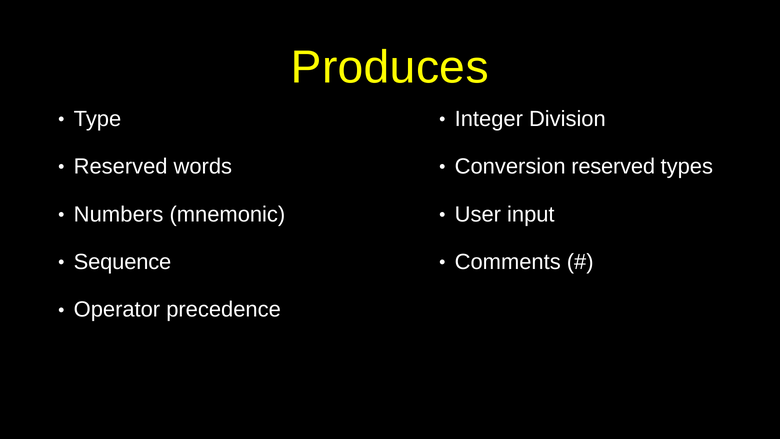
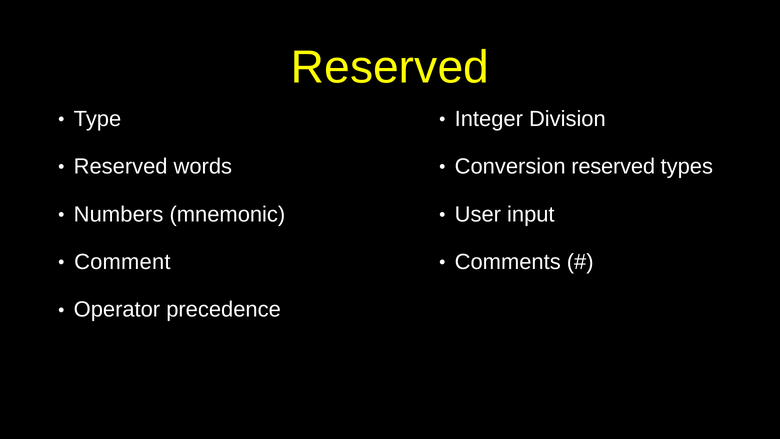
Produces at (390, 67): Produces -> Reserved
Sequence: Sequence -> Comment
